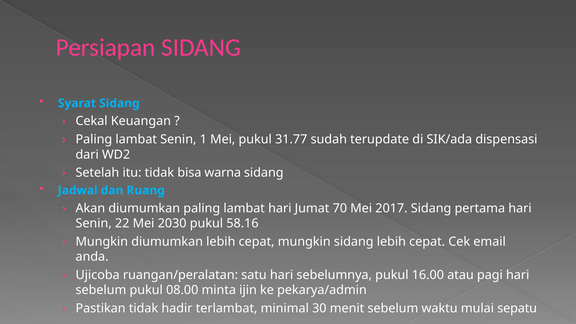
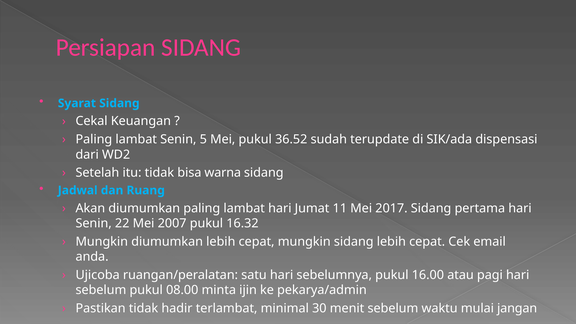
1: 1 -> 5
31.77: 31.77 -> 36.52
70: 70 -> 11
2030: 2030 -> 2007
58.16: 58.16 -> 16.32
sepatu: sepatu -> jangan
